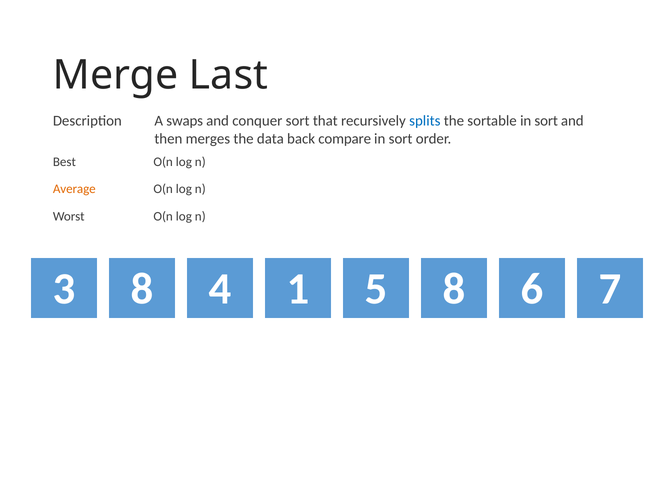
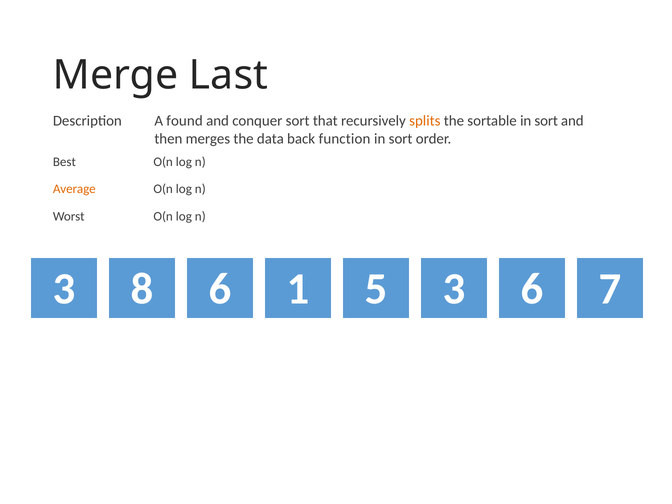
swaps: swaps -> found
splits colour: blue -> orange
compare: compare -> function
8 4: 4 -> 6
5 8: 8 -> 3
